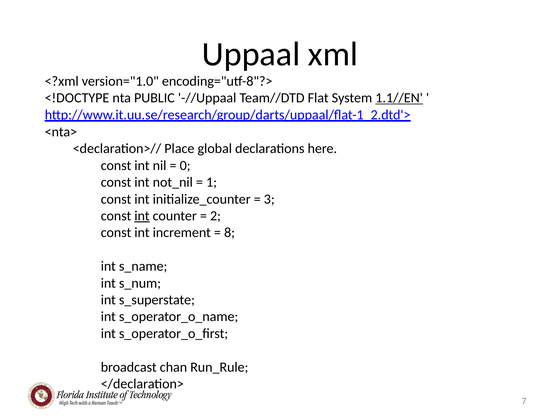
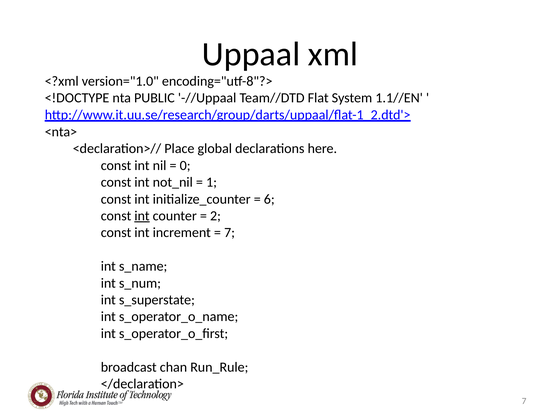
1.1//EN underline: present -> none
3: 3 -> 6
8 at (230, 233): 8 -> 7
